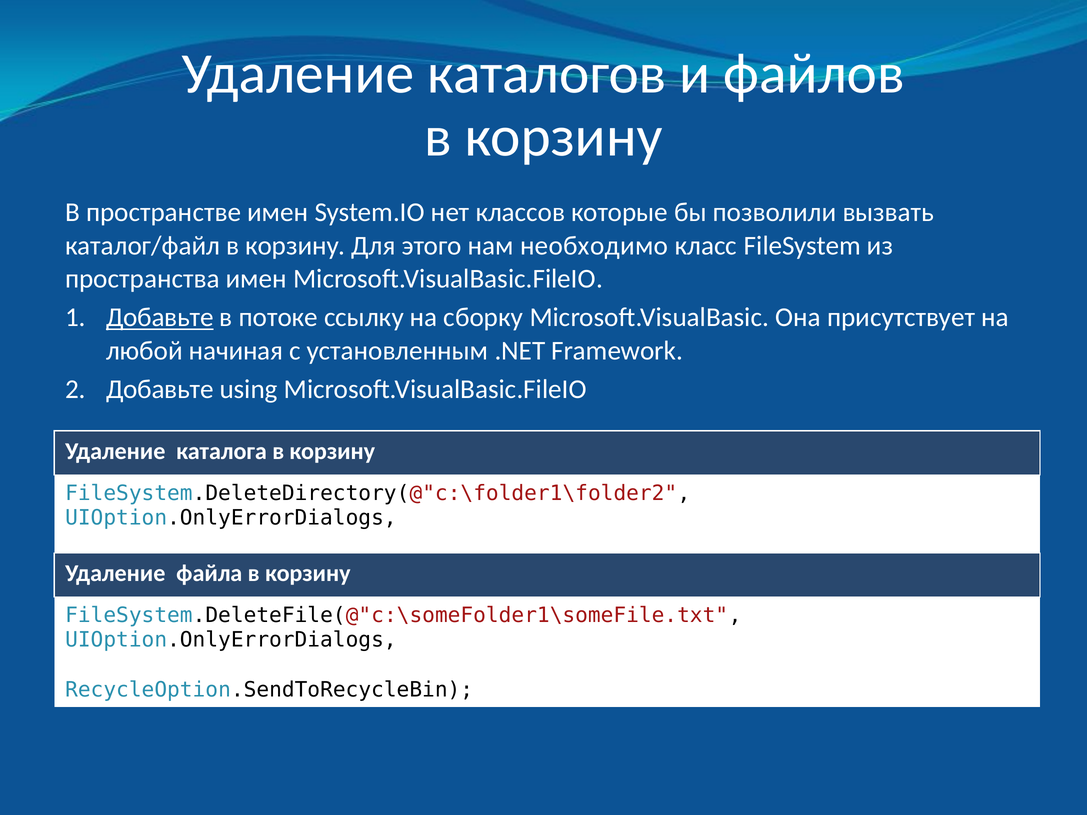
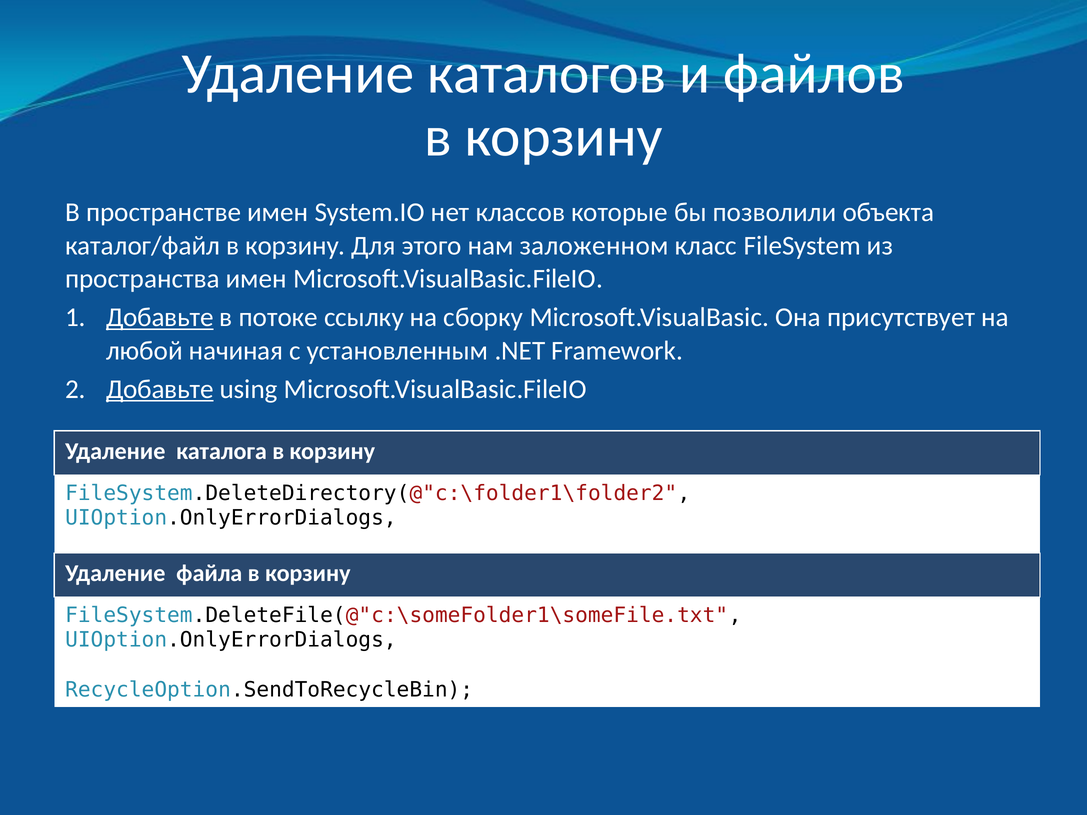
вызвать: вызвать -> объекта
необходимо: необходимо -> заложенном
Добавьте at (160, 389) underline: none -> present
